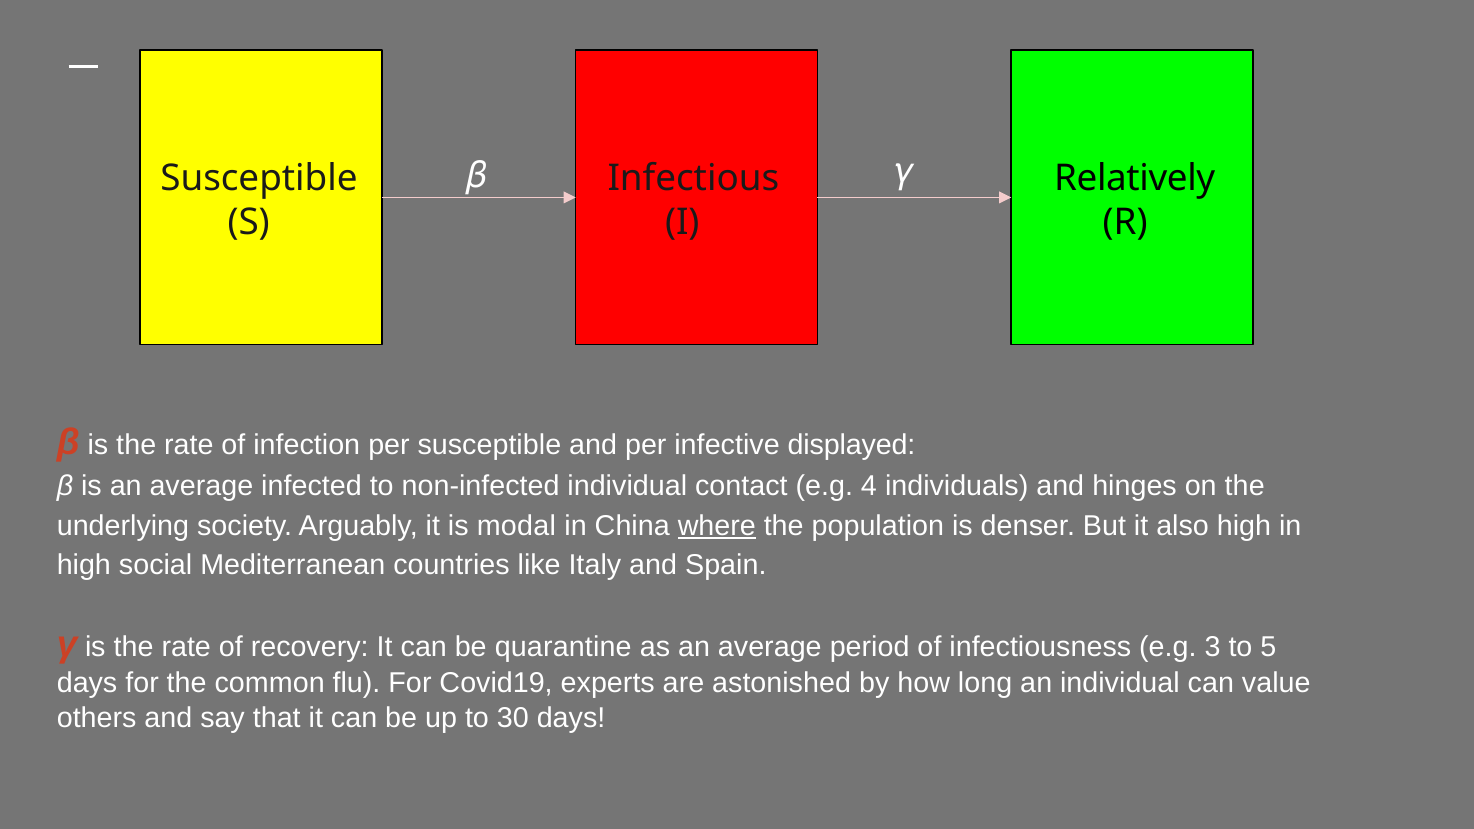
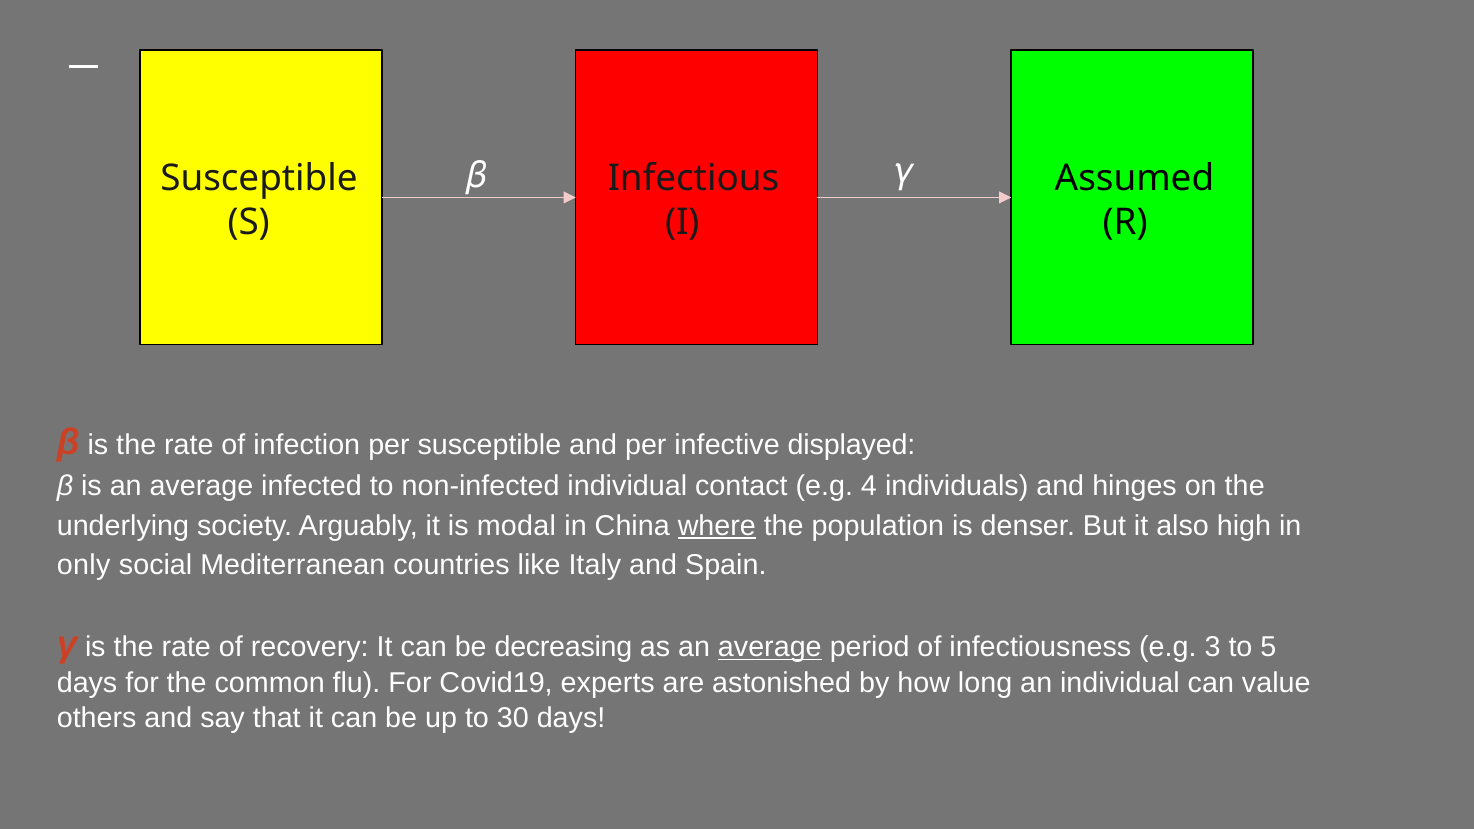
Relatively: Relatively -> Assumed
high at (84, 565): high -> only
quarantine: quarantine -> decreasing
average at (770, 647) underline: none -> present
